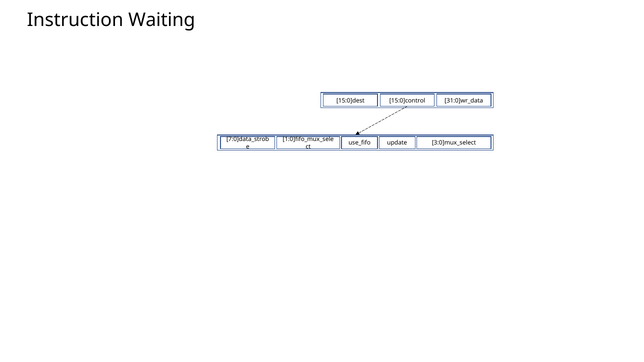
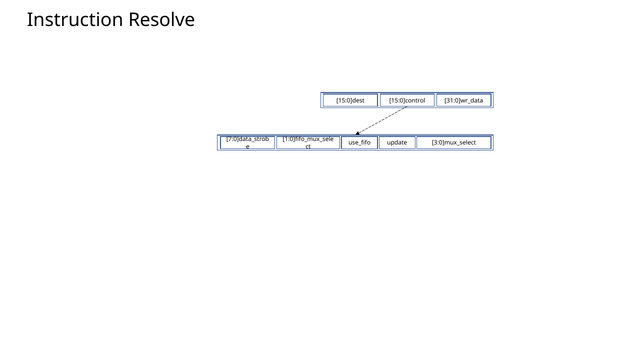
Waiting: Waiting -> Resolve
